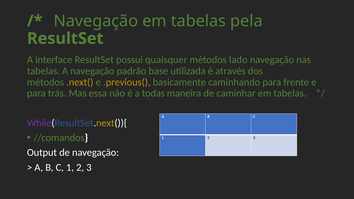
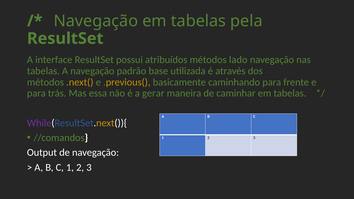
quaisquer: quaisquer -> atribuídos
todas: todas -> gerar
